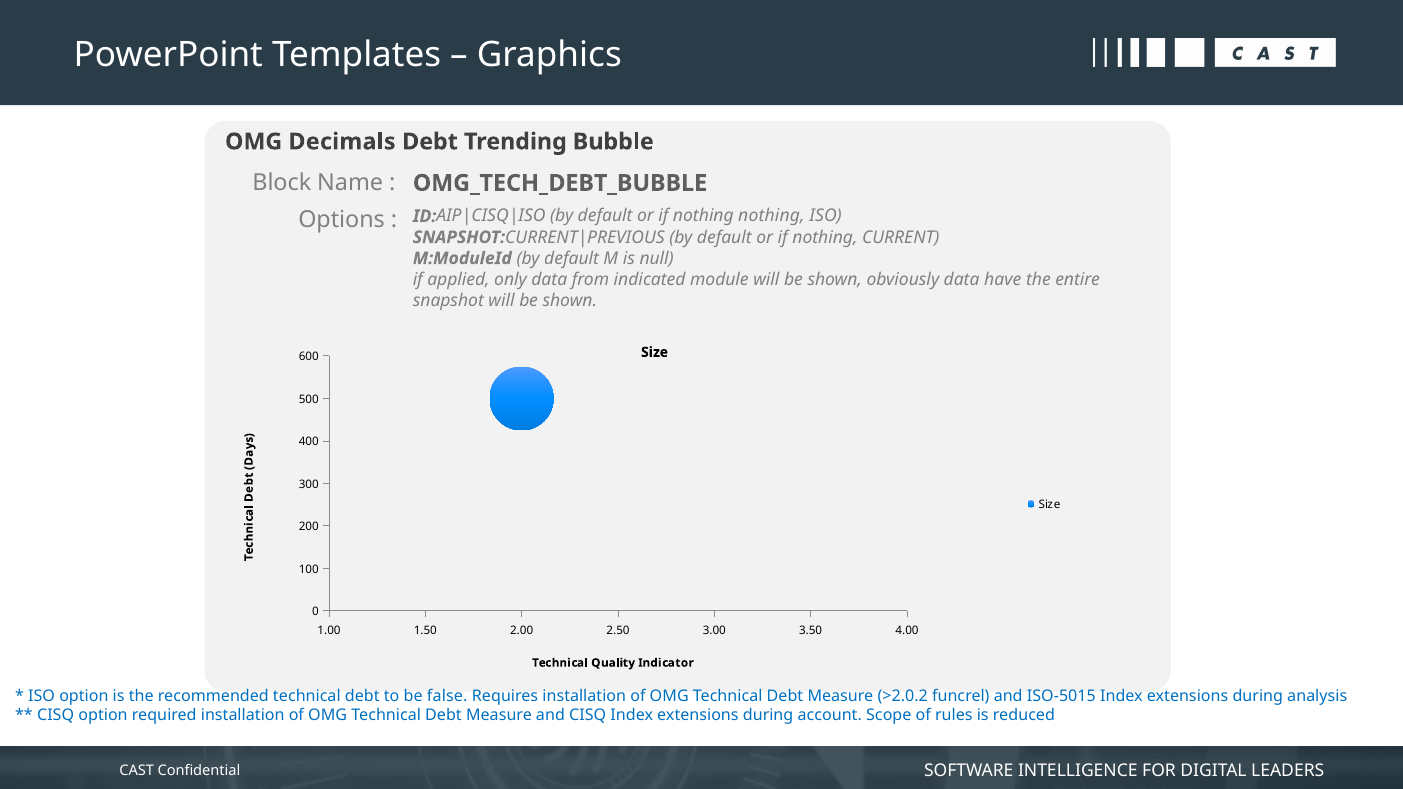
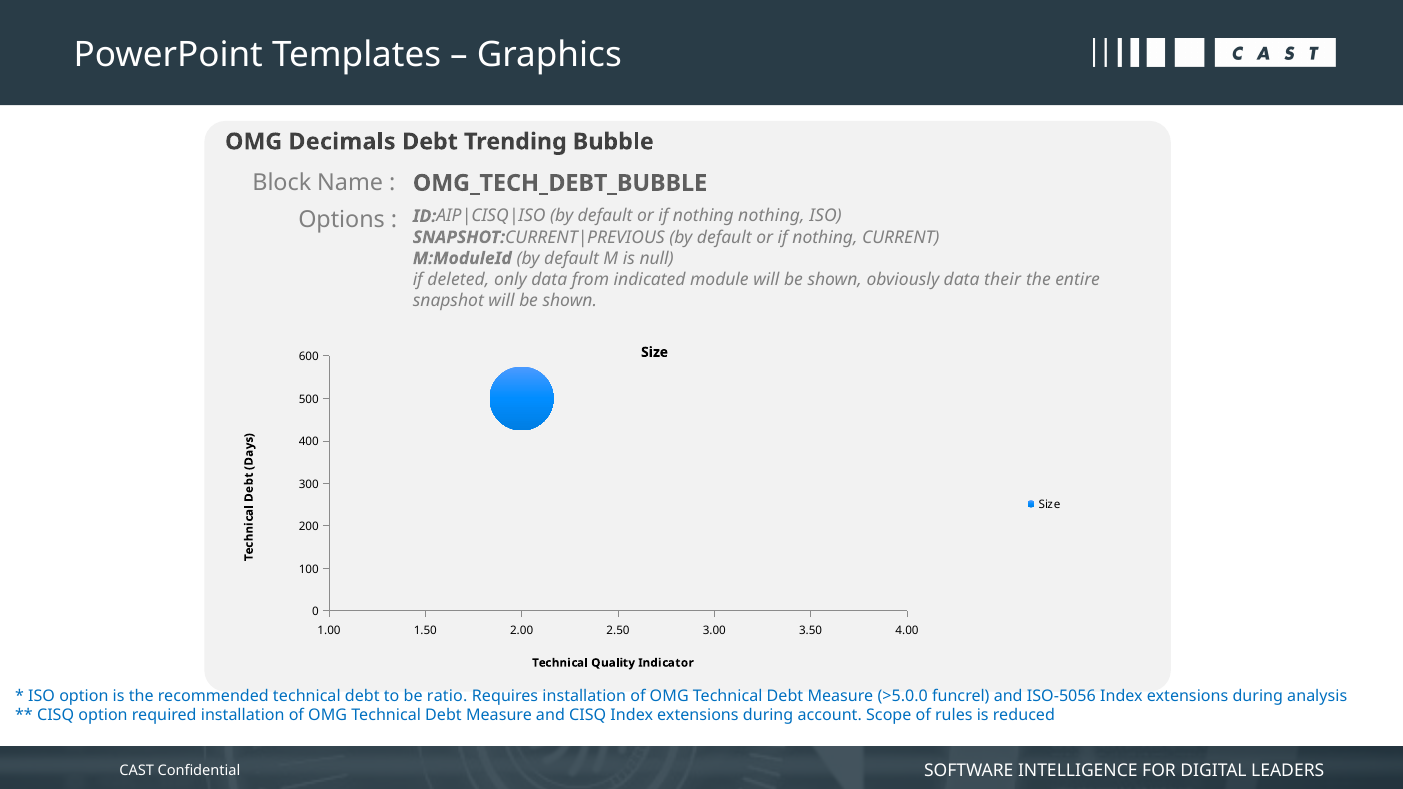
applied: applied -> deleted
have: have -> their
false: false -> ratio
>2.0.2: >2.0.2 -> >5.0.0
ISO-5015: ISO-5015 -> ISO-5056
